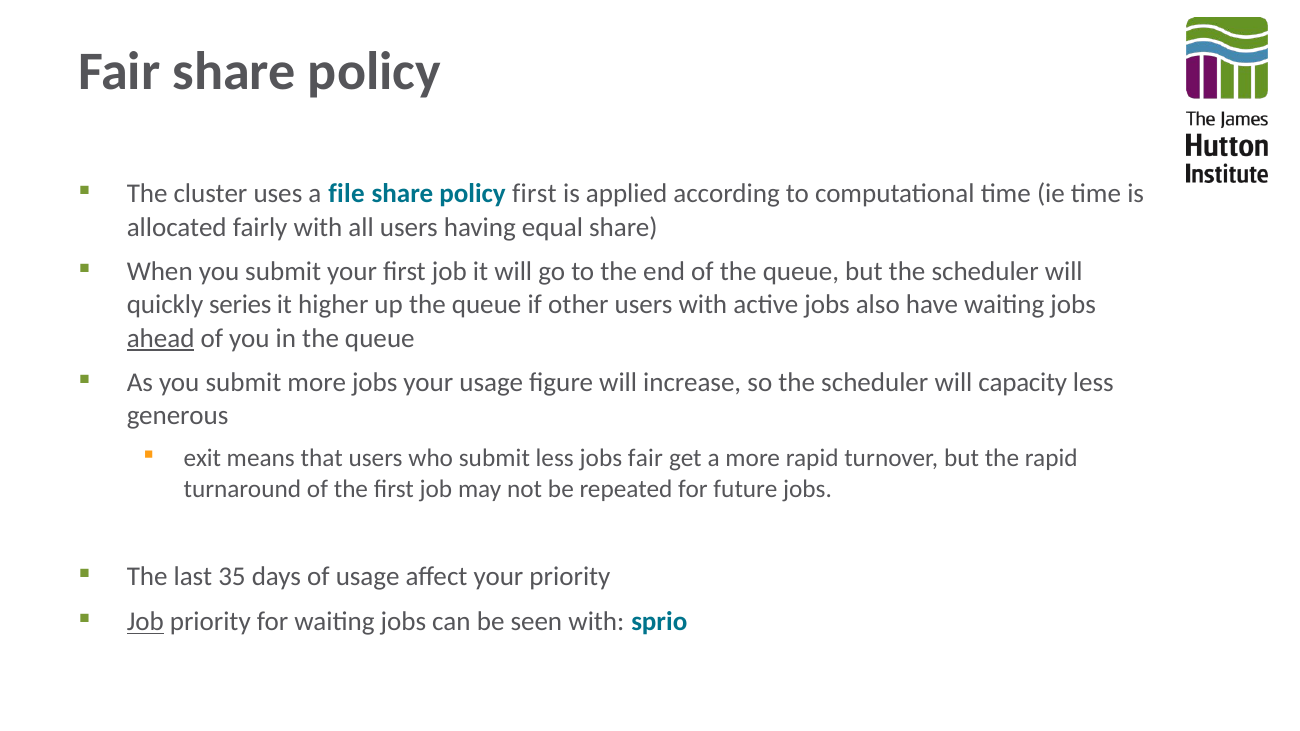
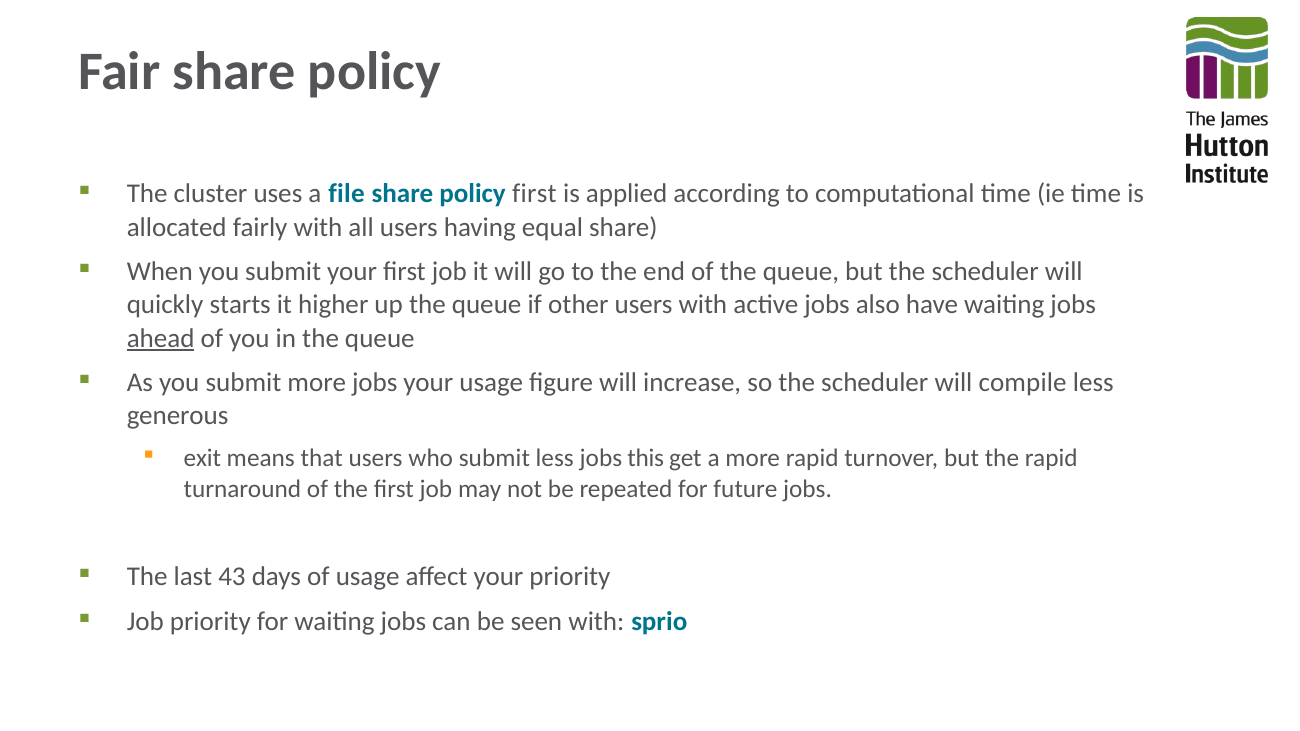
series: series -> starts
capacity: capacity -> compile
jobs fair: fair -> this
35: 35 -> 43
Job at (145, 622) underline: present -> none
